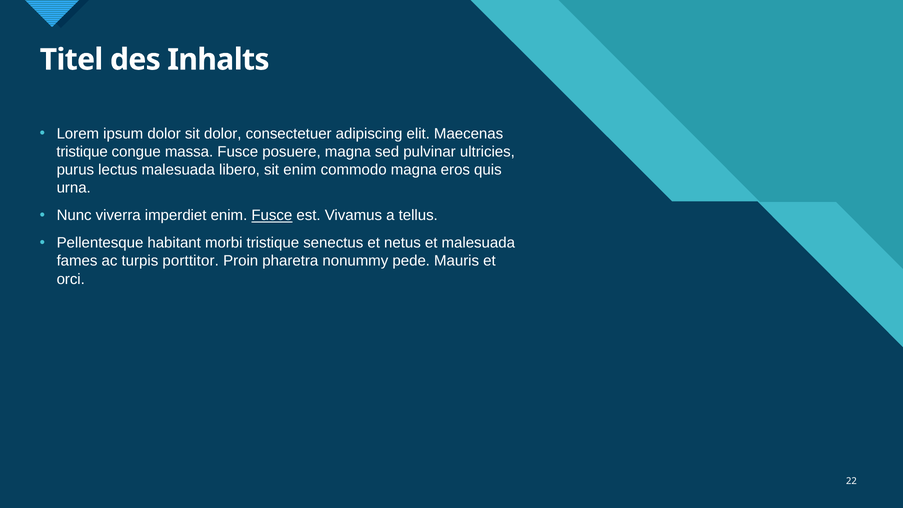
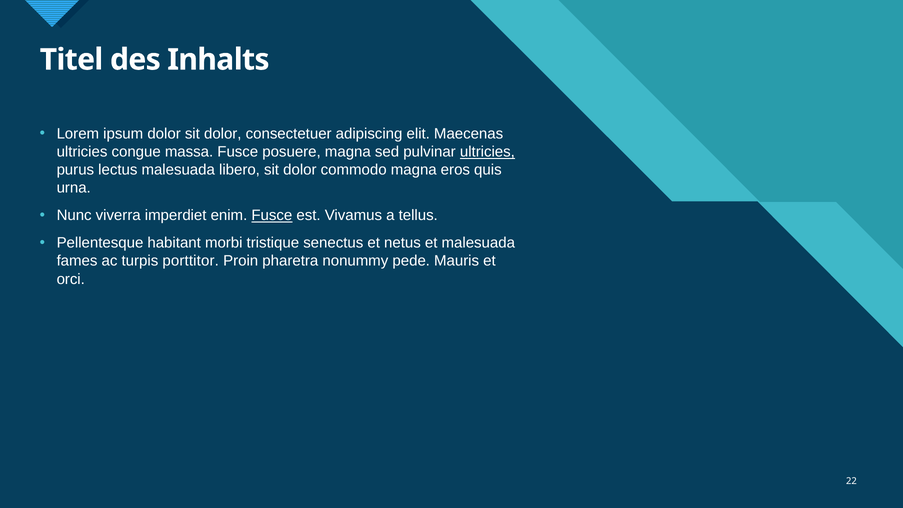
tristique at (82, 152): tristique -> ultricies
ultricies at (487, 152) underline: none -> present
libero sit enim: enim -> dolor
